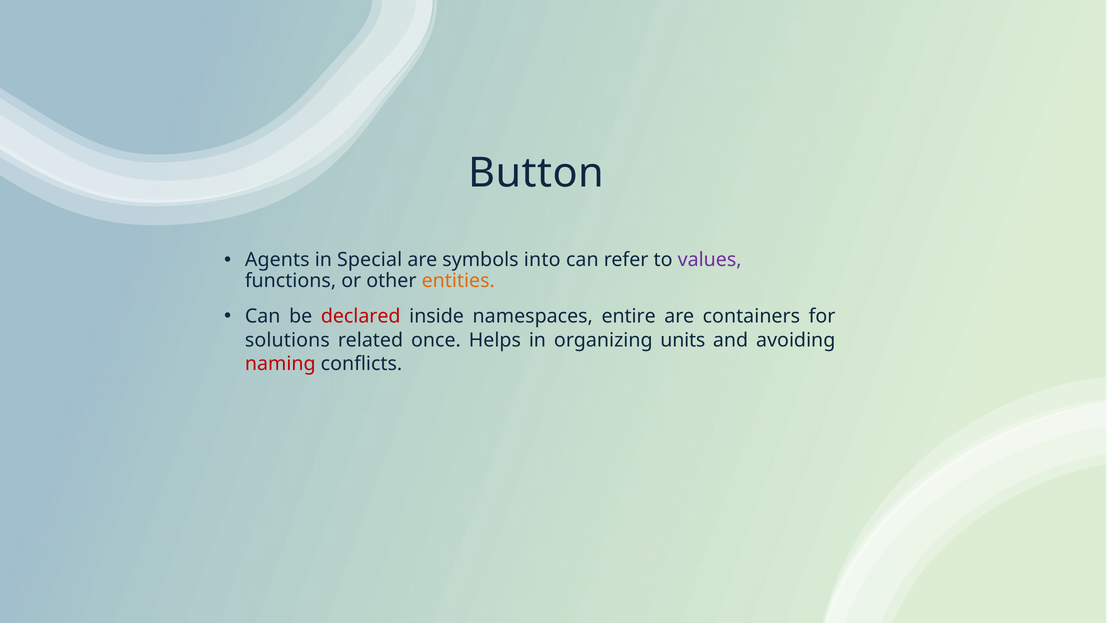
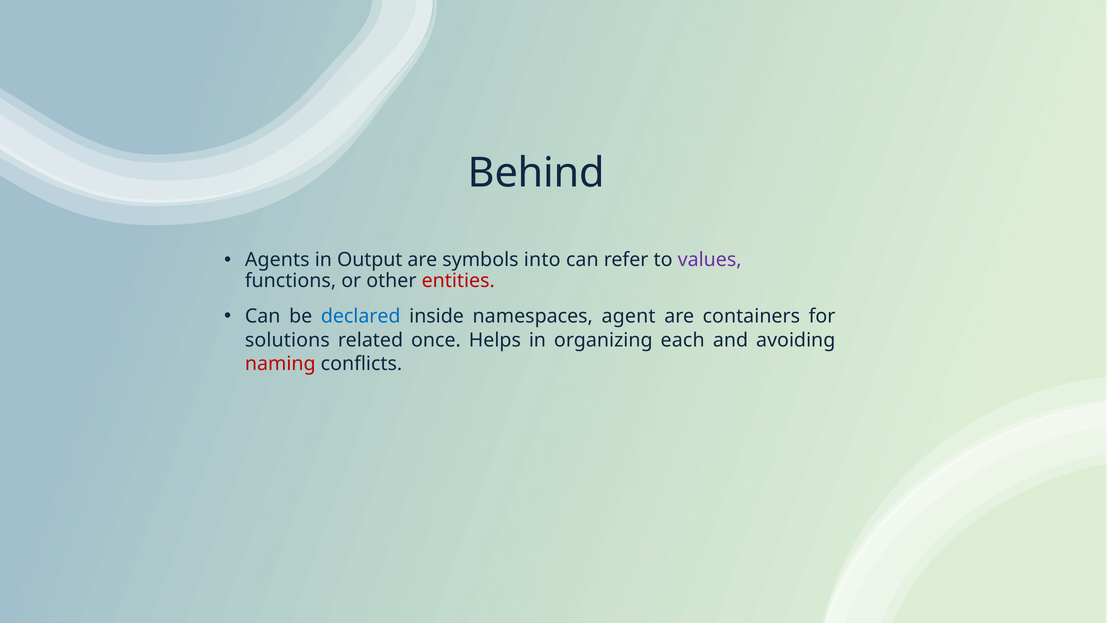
Button: Button -> Behind
Special: Special -> Output
entities colour: orange -> red
declared colour: red -> blue
entire: entire -> agent
units: units -> each
